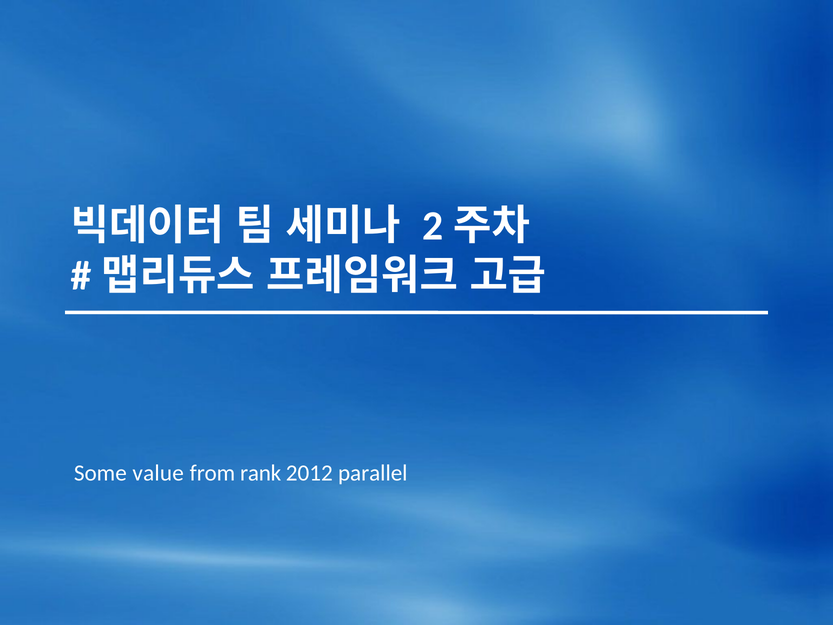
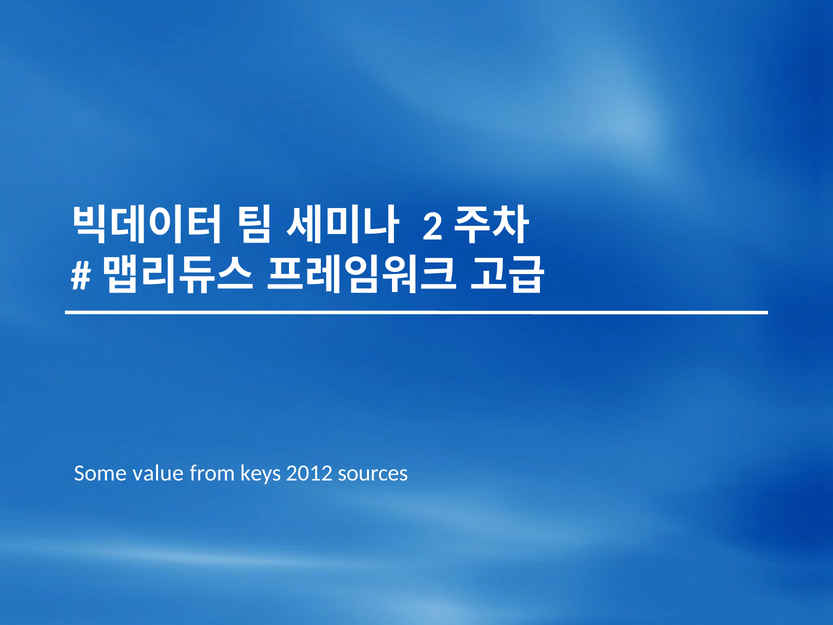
rank: rank -> keys
parallel: parallel -> sources
